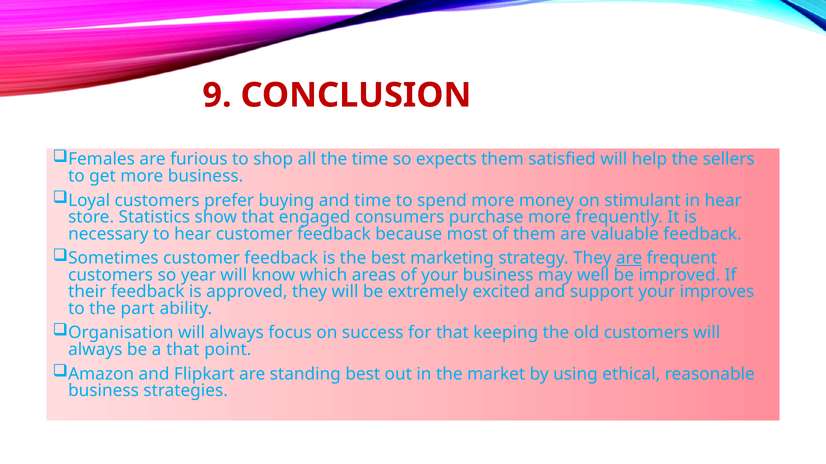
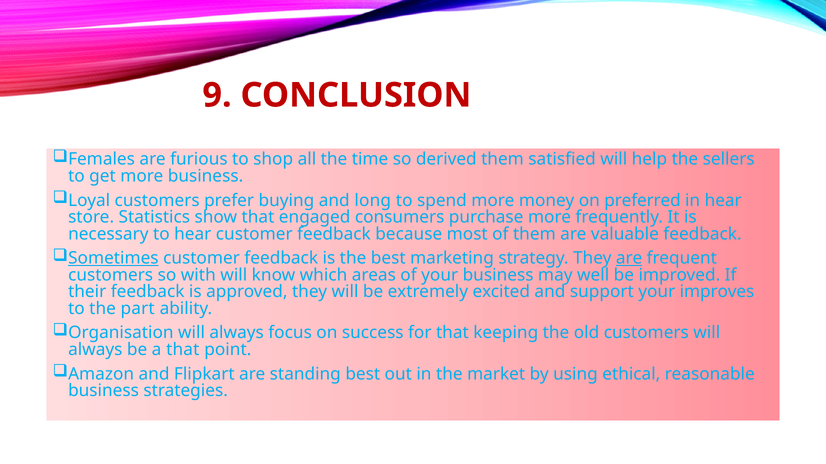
expects: expects -> derived
and time: time -> long
stimulant: stimulant -> preferred
Sometimes underline: none -> present
year: year -> with
